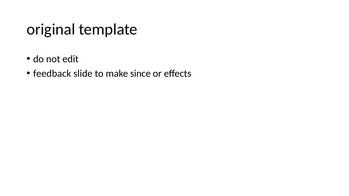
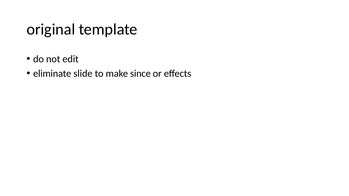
feedback: feedback -> eliminate
